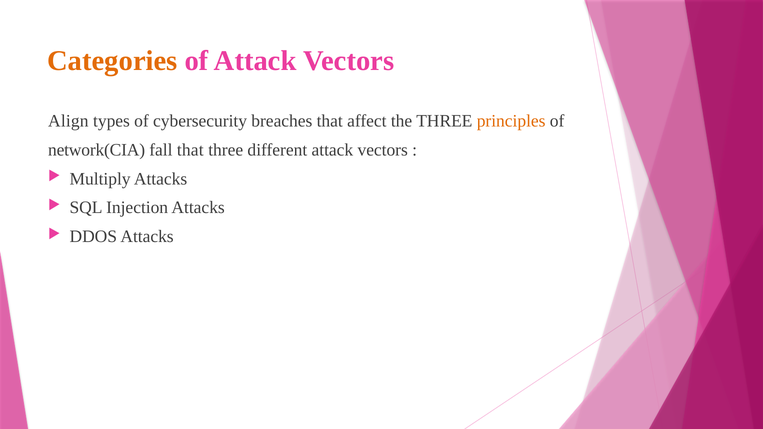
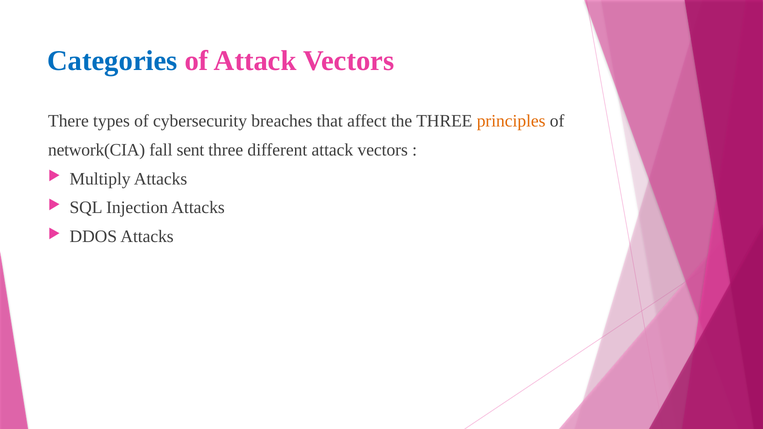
Categories colour: orange -> blue
Align: Align -> There
fall that: that -> sent
